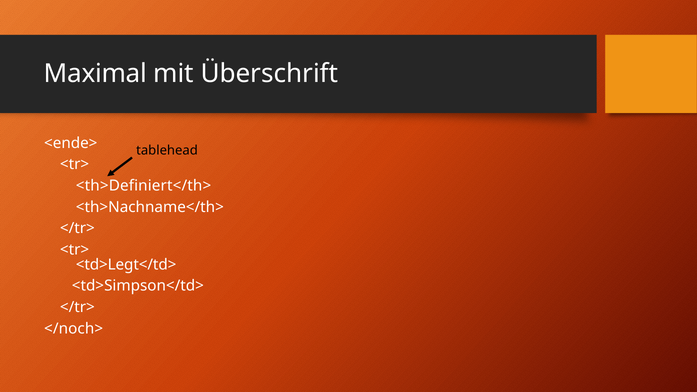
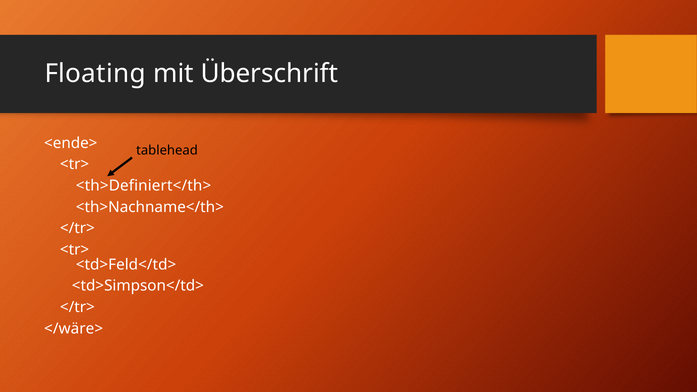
Maximal: Maximal -> Floating
<td>Legt</td>: <td>Legt</td> -> <td>Feld</td>
</noch>: </noch> -> </wäre>
